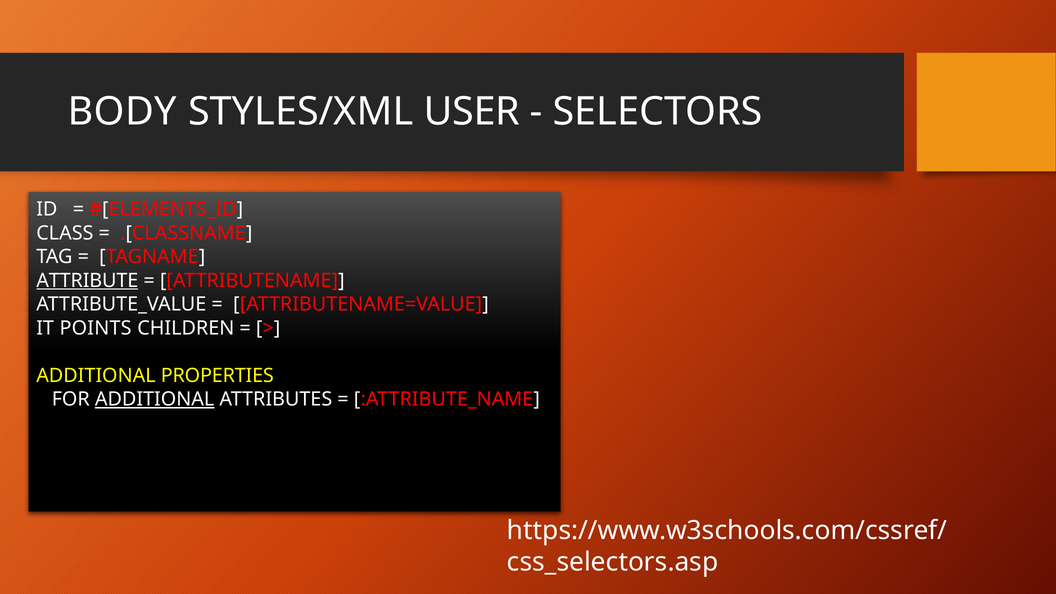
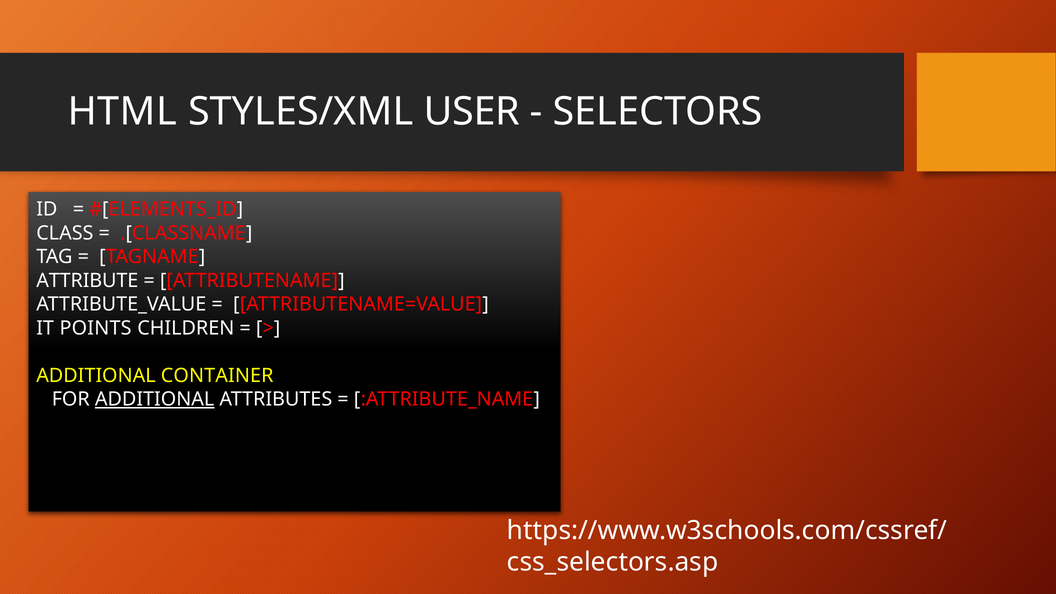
BODY: BODY -> HTML
ATTRIBUTE underline: present -> none
PROPERTIES: PROPERTIES -> CONTAINER
